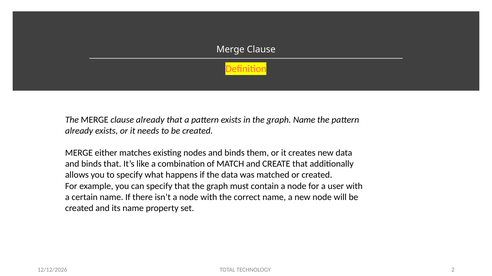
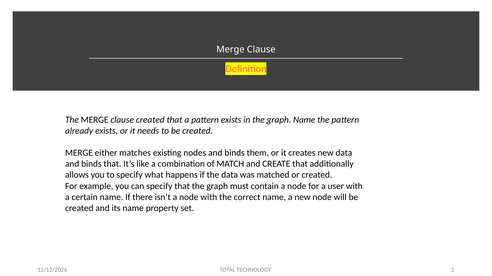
clause already: already -> created
